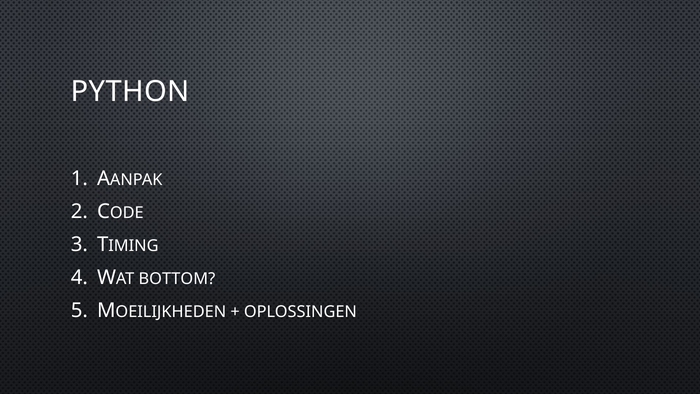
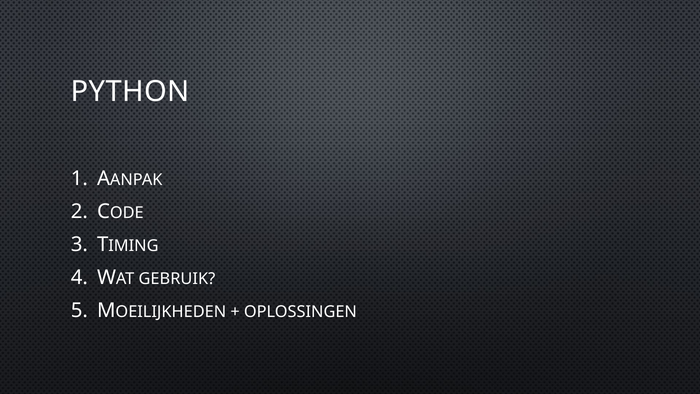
BOTTOM: BOTTOM -> GEBRUIK
